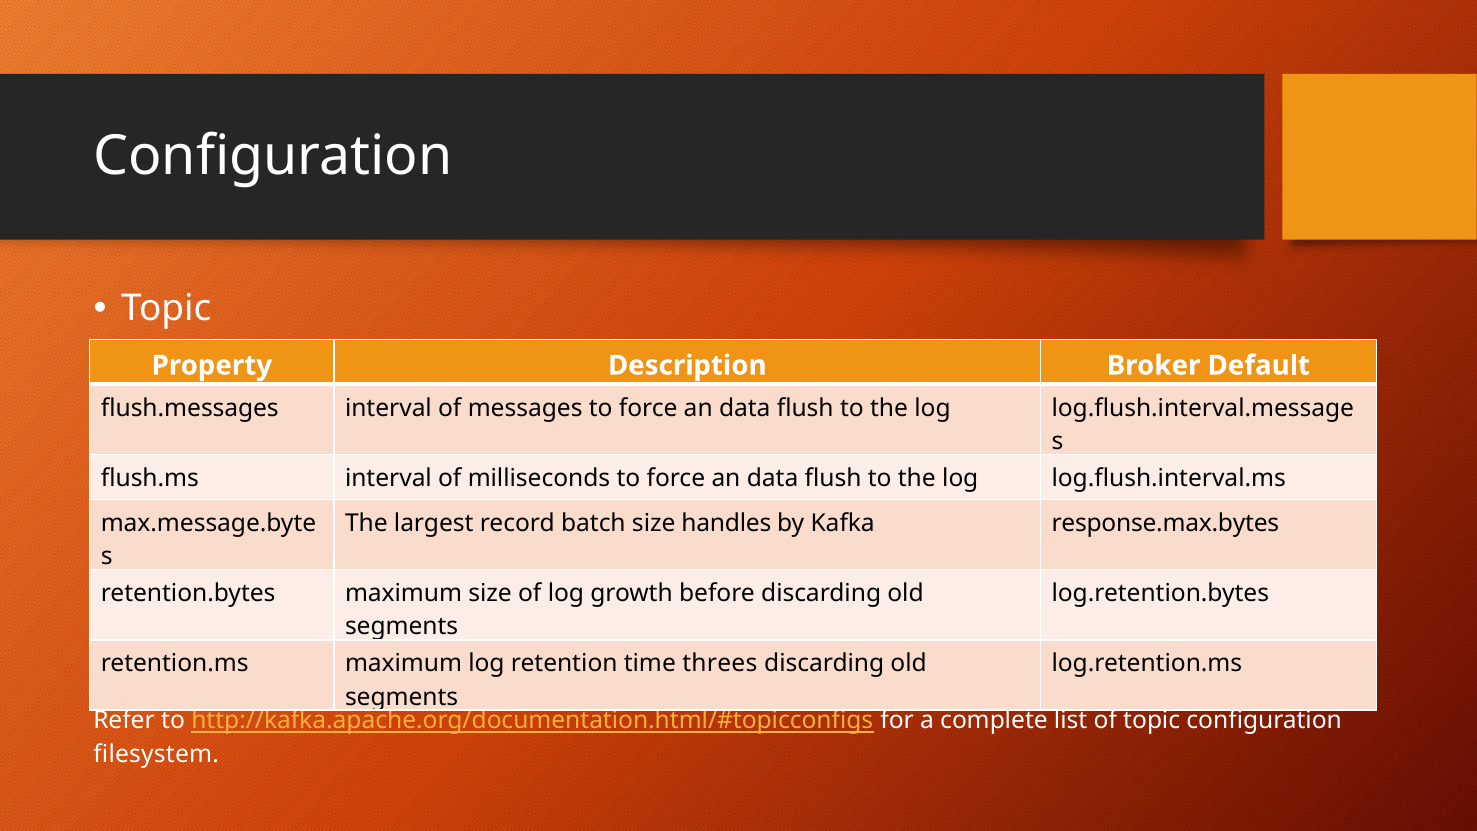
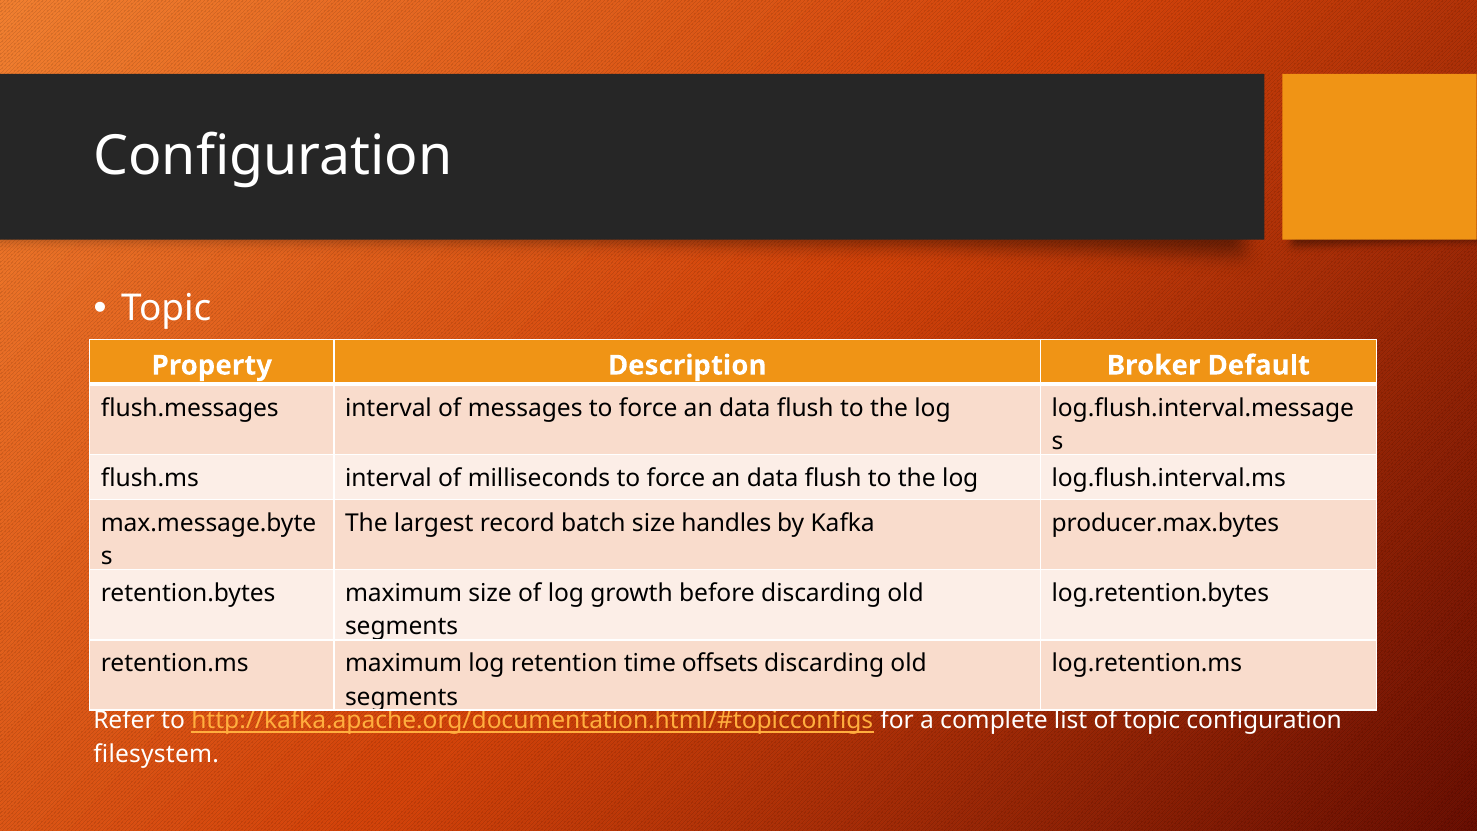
response.max.bytes: response.max.bytes -> producer.max.bytes
threes: threes -> offsets
